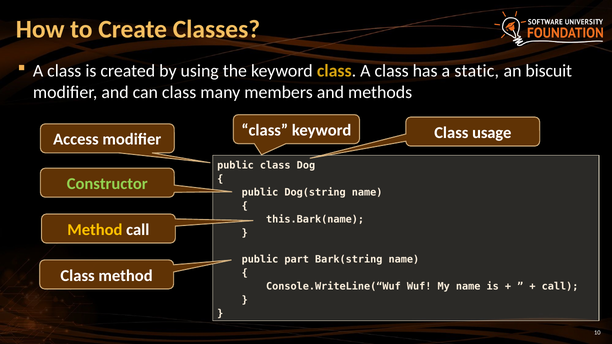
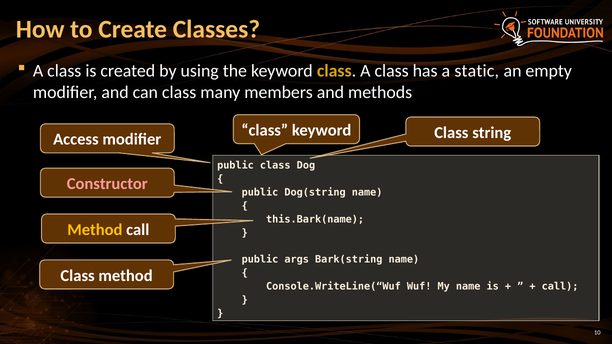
biscuit: biscuit -> empty
usage: usage -> string
Constructor colour: light green -> pink
part: part -> args
